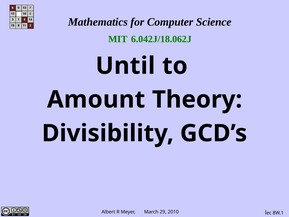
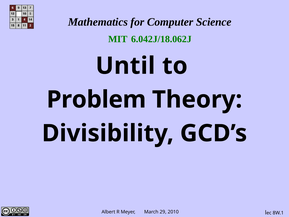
Amount: Amount -> Problem
